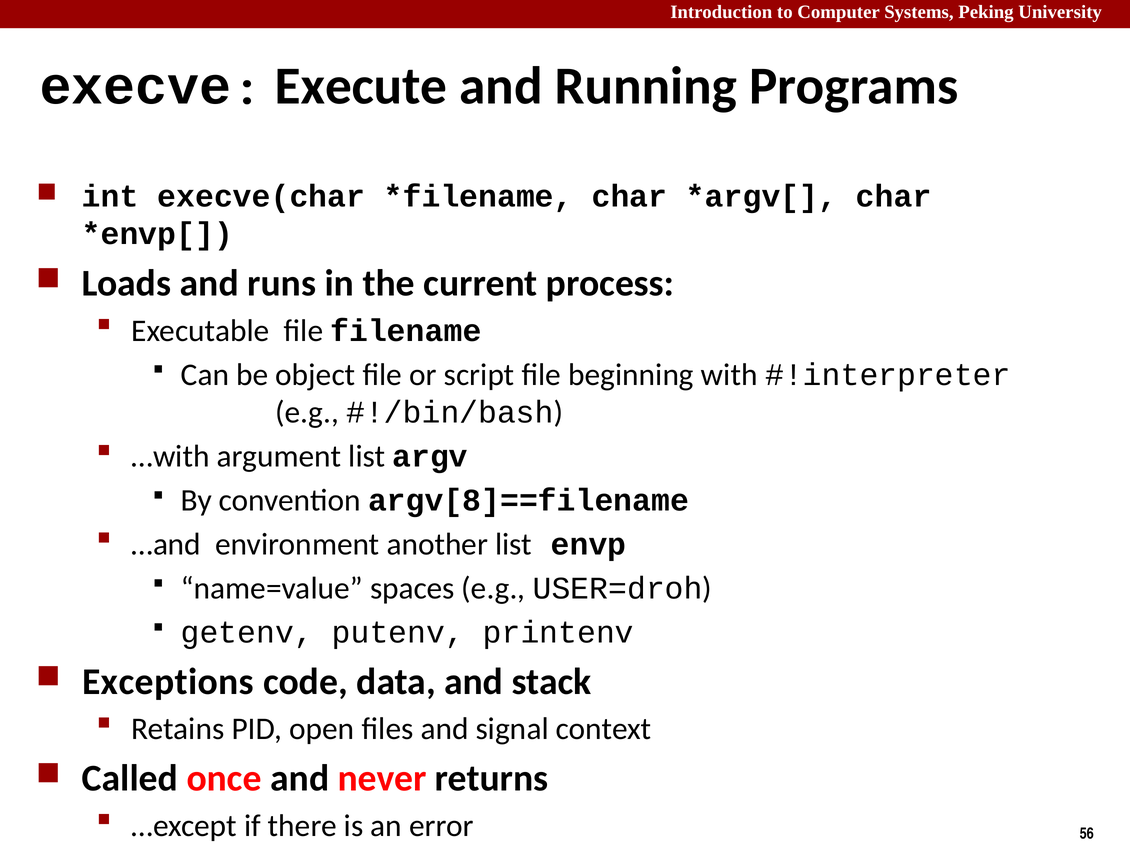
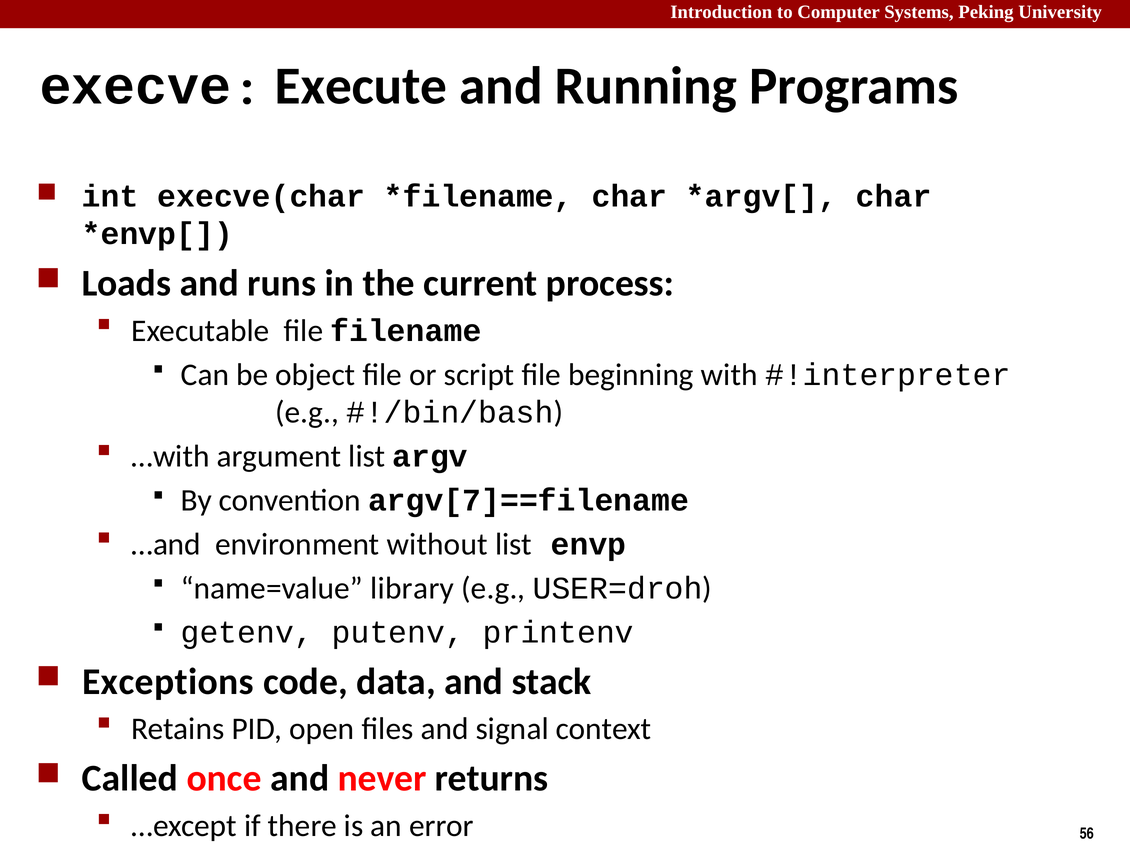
argv[8]==filename: argv[8]==filename -> argv[7]==filename
another: another -> without
spaces: spaces -> library
